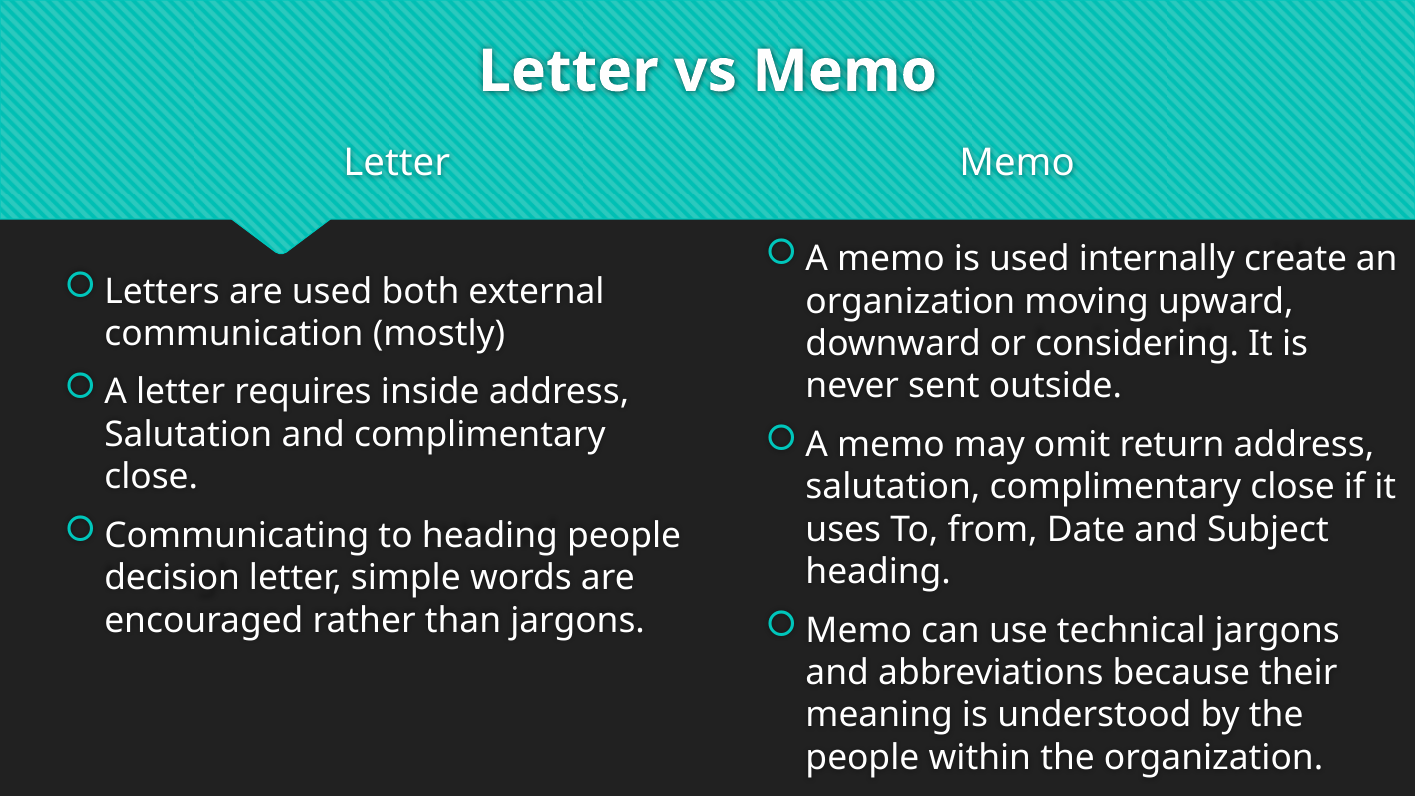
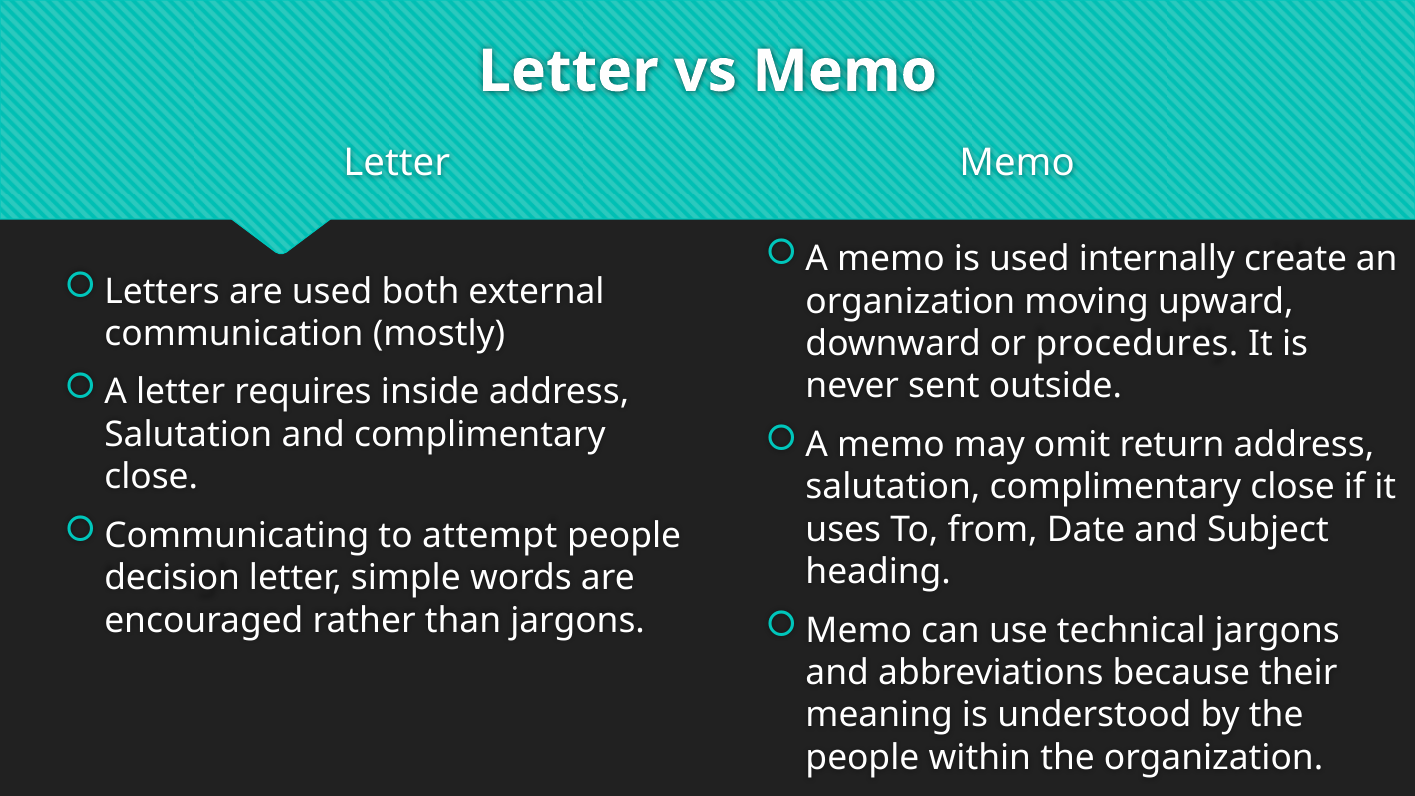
considering: considering -> procedures
to heading: heading -> attempt
